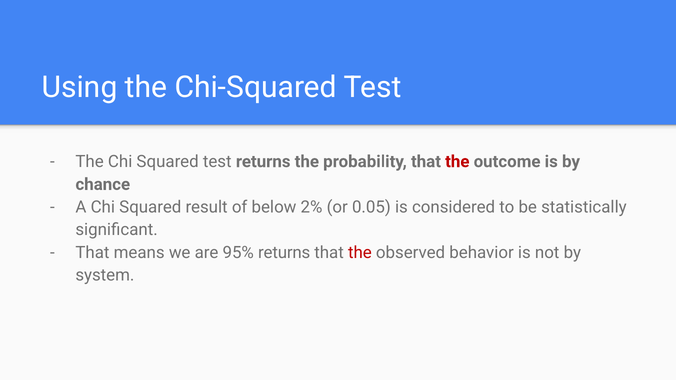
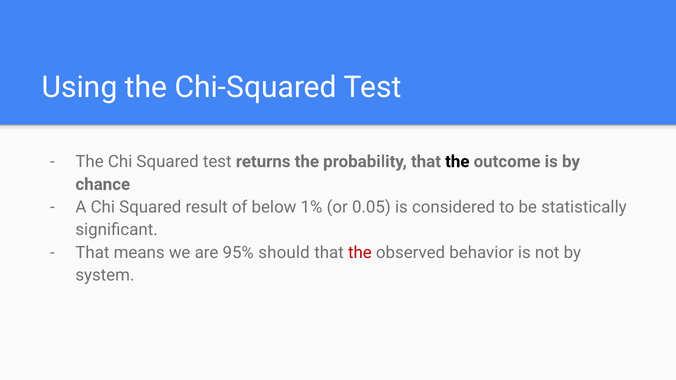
the at (457, 162) colour: red -> black
2%: 2% -> 1%
95% returns: returns -> should
